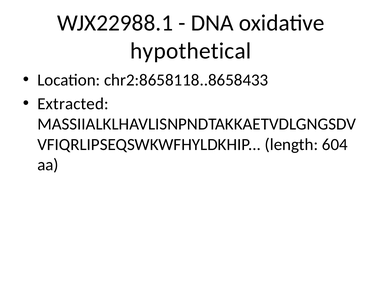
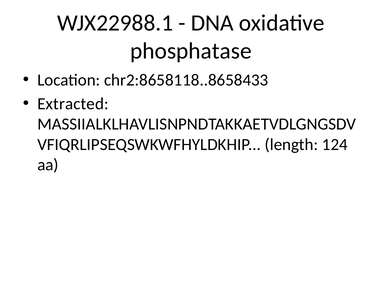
hypothetical: hypothetical -> phosphatase
604: 604 -> 124
